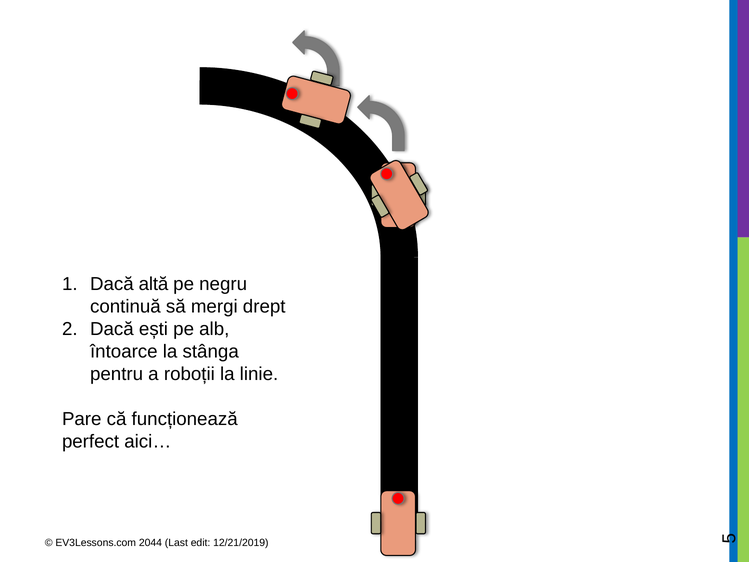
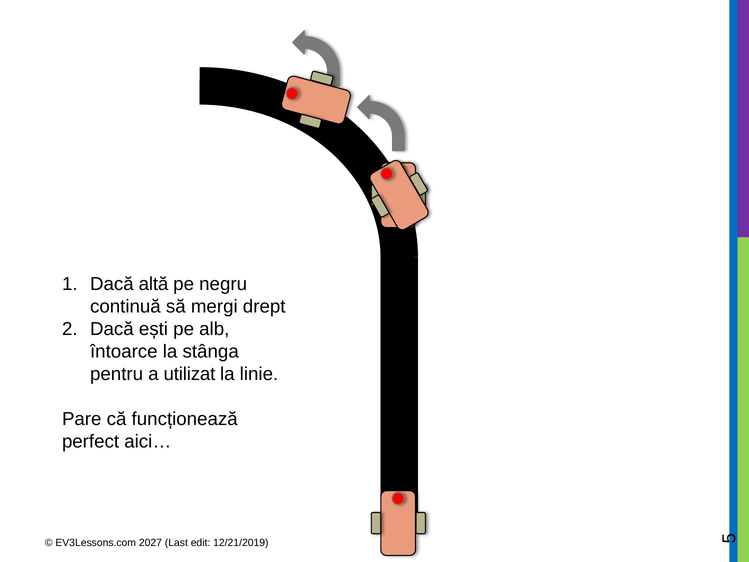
roboții: roboții -> utilizat
2044: 2044 -> 2027
